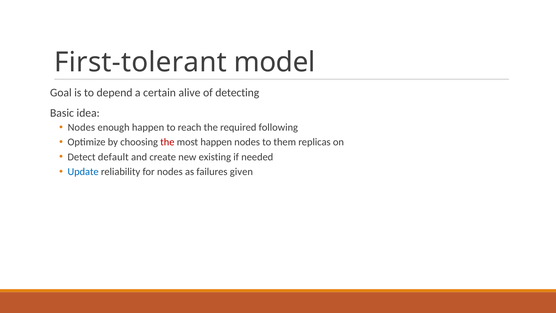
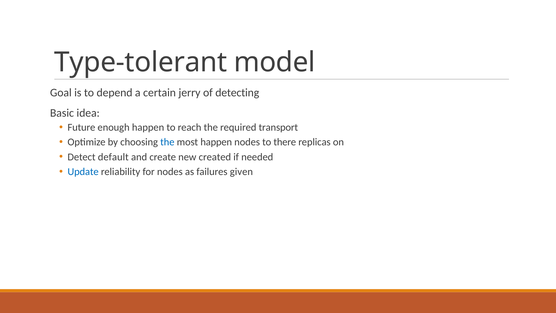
First-tolerant: First-tolerant -> Type-tolerant
alive: alive -> jerry
Nodes at (81, 127): Nodes -> Future
following: following -> transport
the at (167, 142) colour: red -> blue
them: them -> there
existing: existing -> created
